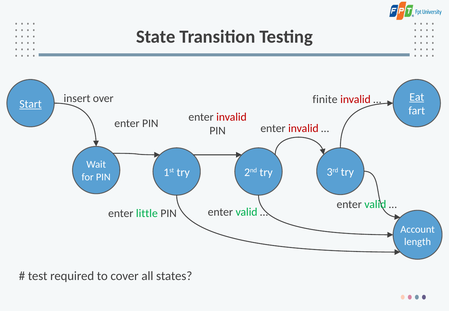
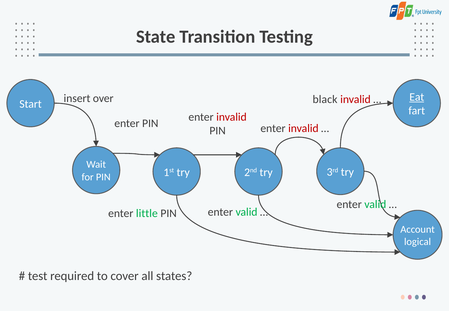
finite: finite -> black
Start underline: present -> none
length: length -> logical
